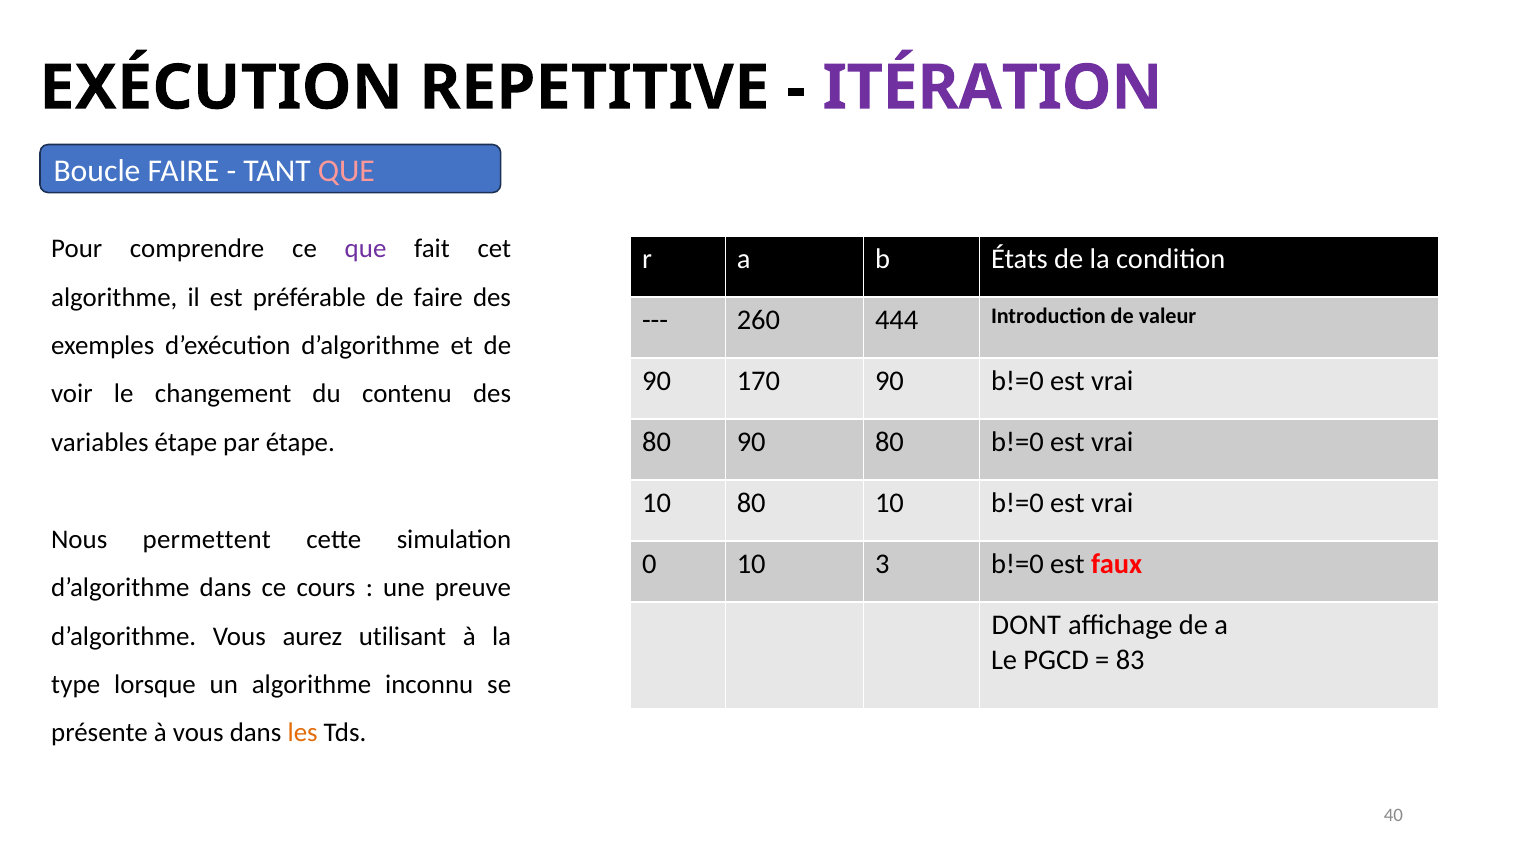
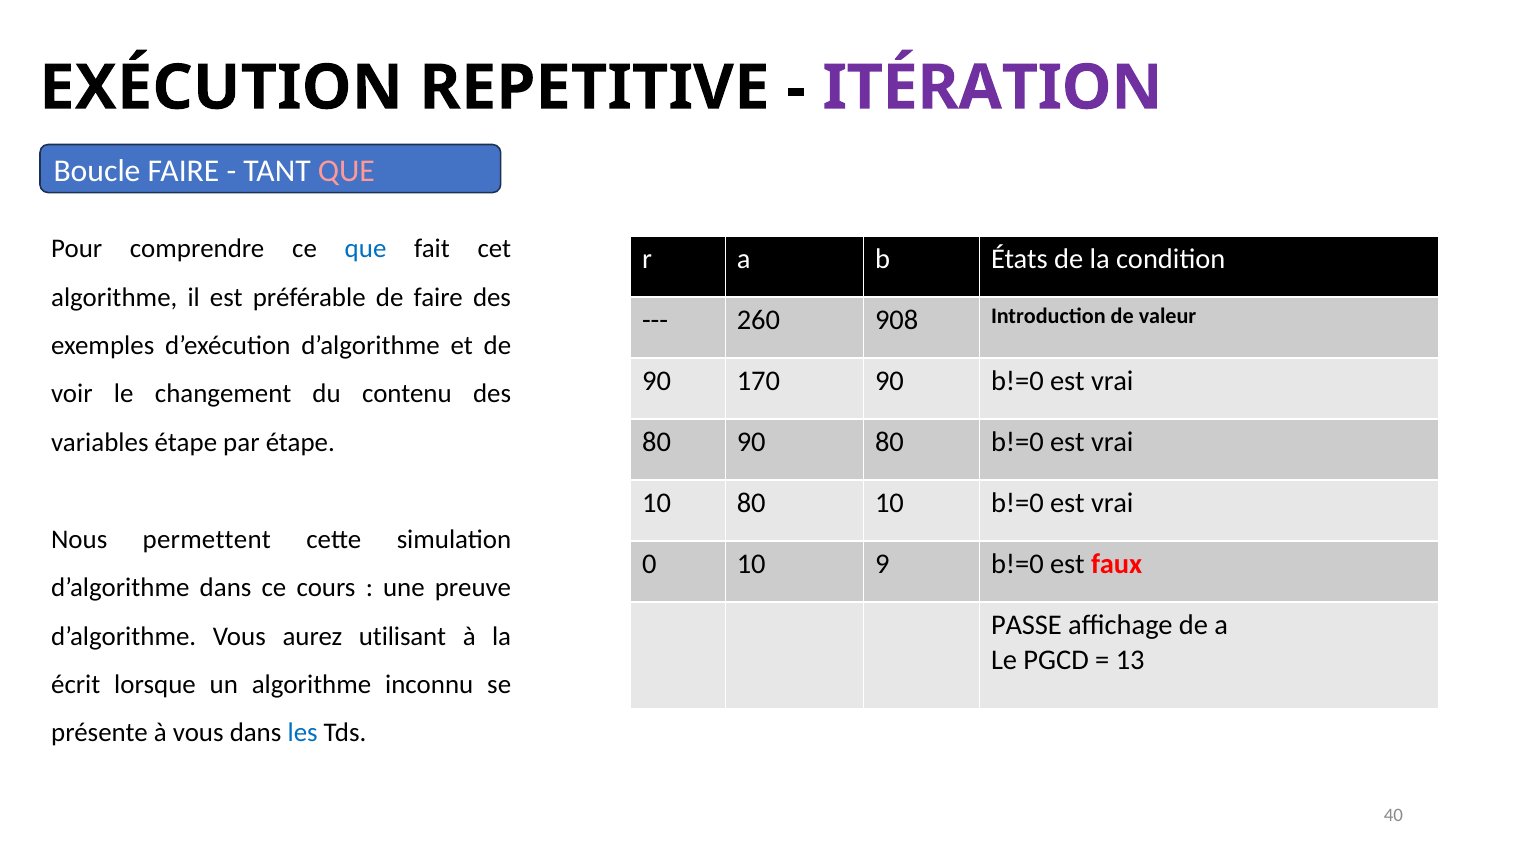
que at (366, 249) colour: purple -> blue
444: 444 -> 908
3: 3 -> 9
DONT: DONT -> PASSE
83: 83 -> 13
type: type -> écrit
les colour: orange -> blue
